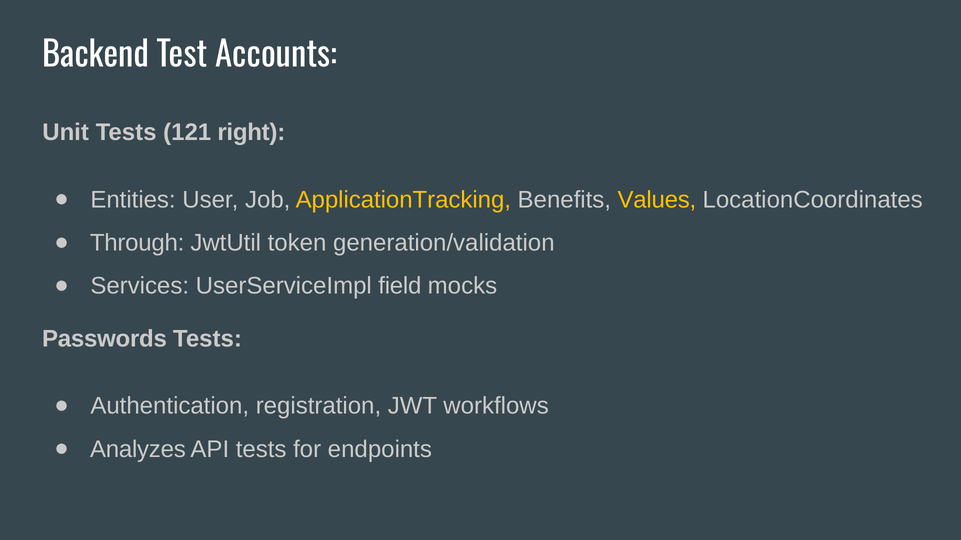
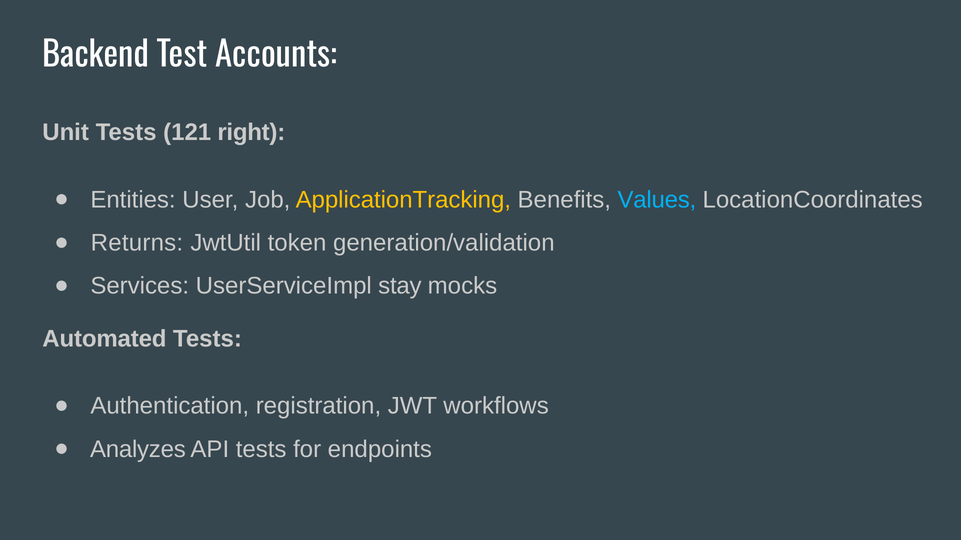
Values colour: yellow -> light blue
Through: Through -> Returns
field: field -> stay
Passwords: Passwords -> Automated
